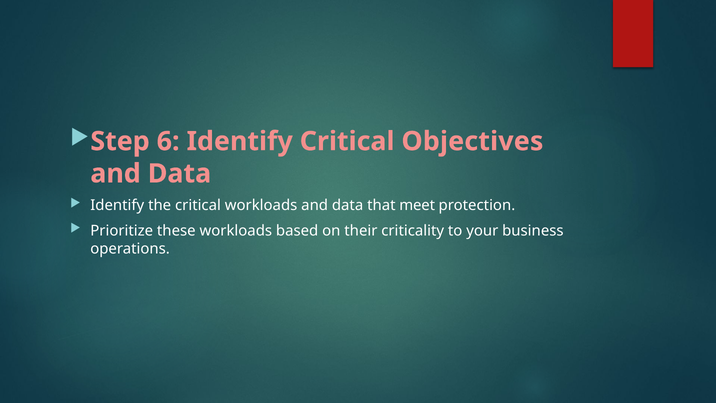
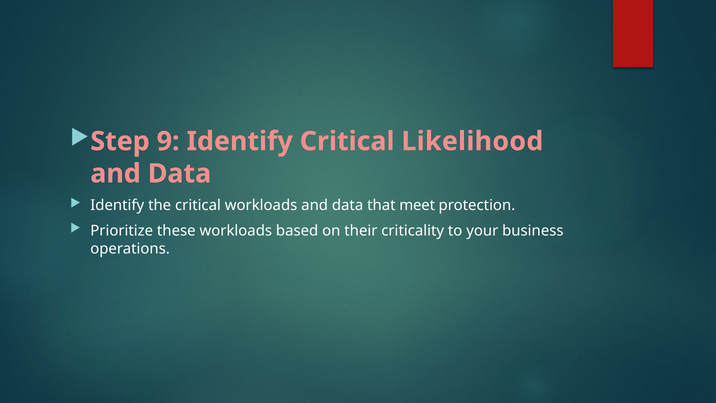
6: 6 -> 9
Objectives: Objectives -> Likelihood
